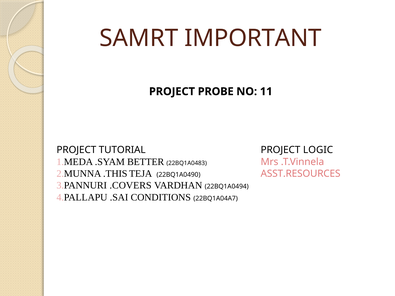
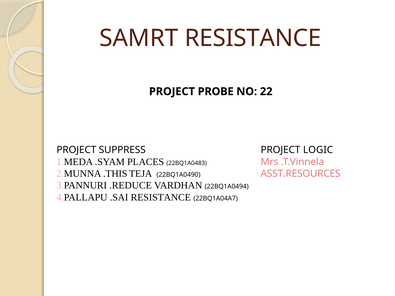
SAMRT IMPORTANT: IMPORTANT -> RESISTANCE
11: 11 -> 22
TUTORIAL: TUTORIAL -> SUPPRESS
BETTER: BETTER -> PLACES
.COVERS: .COVERS -> .REDUCE
.SAI CONDITIONS: CONDITIONS -> RESISTANCE
